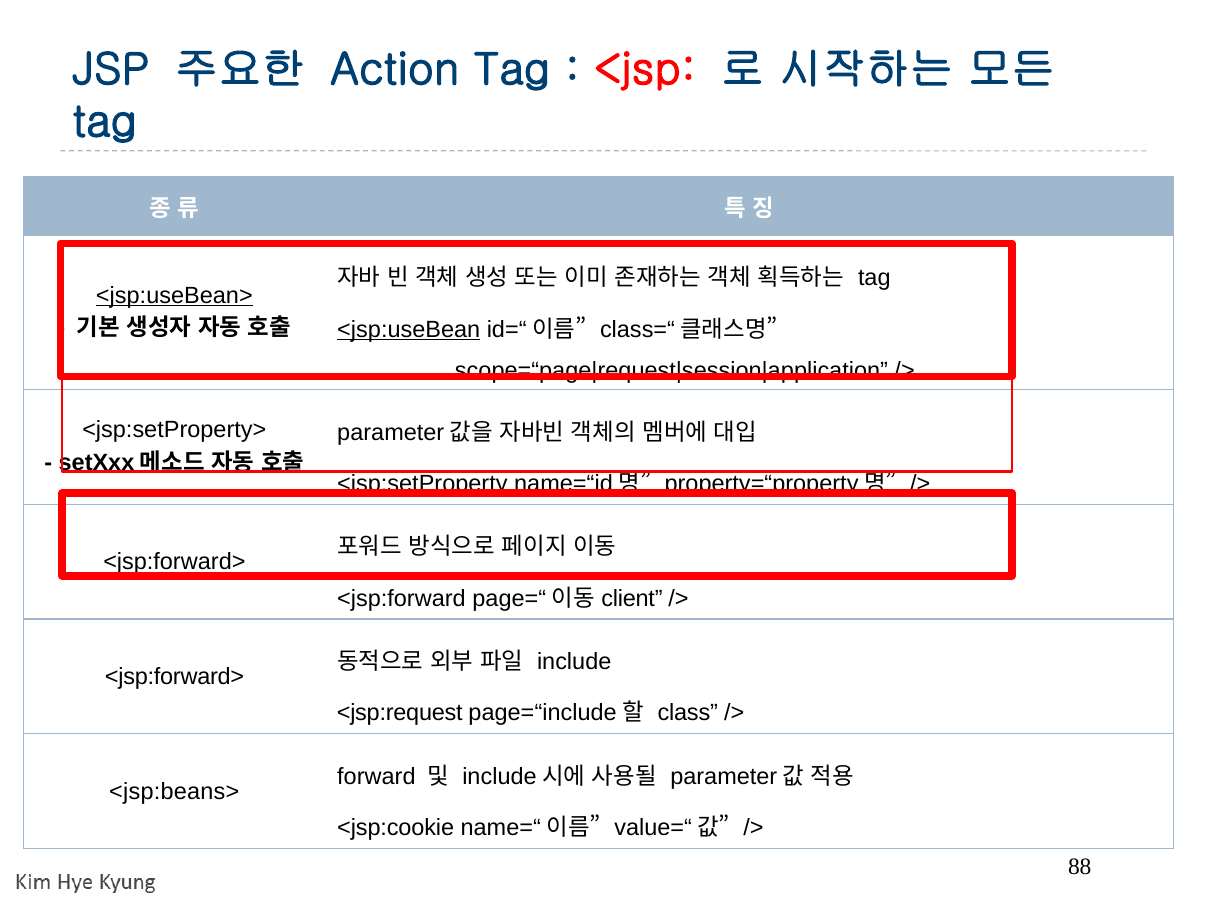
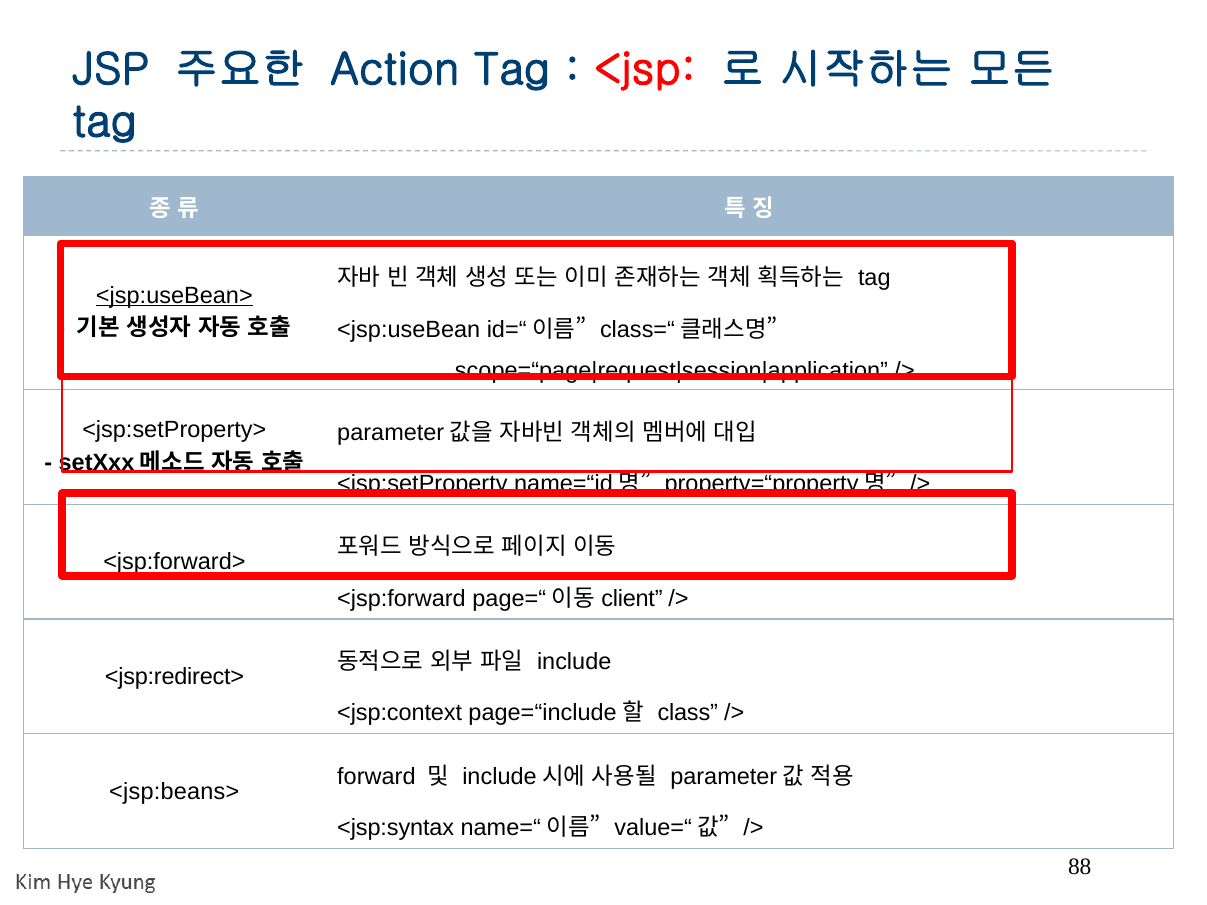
<jsp:useBean underline: present -> none
<jsp:forward> at (175, 677): <jsp:forward> -> <jsp:redirect>
<jsp:request: <jsp:request -> <jsp:context
<jsp:cookie: <jsp:cookie -> <jsp:syntax
